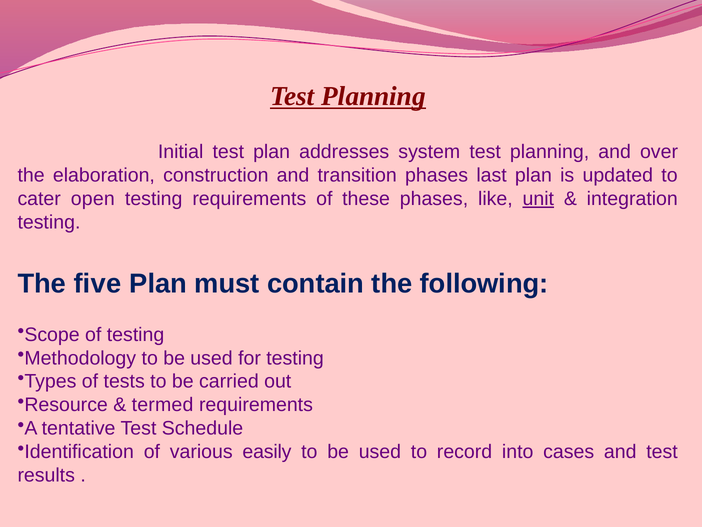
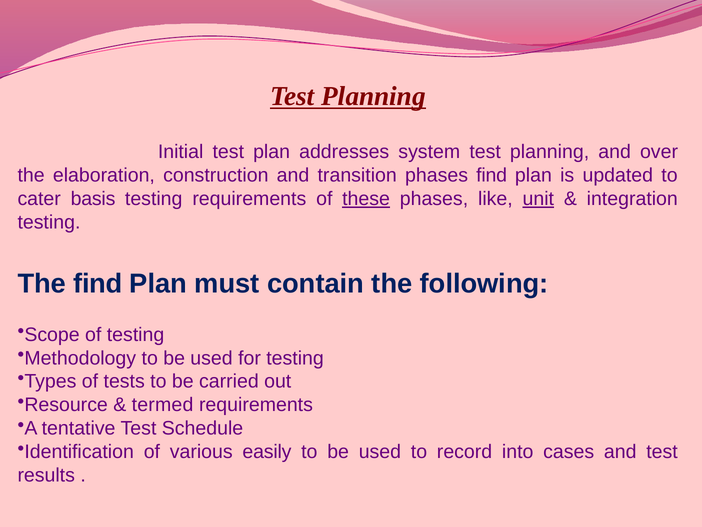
phases last: last -> find
open: open -> basis
these underline: none -> present
The five: five -> find
